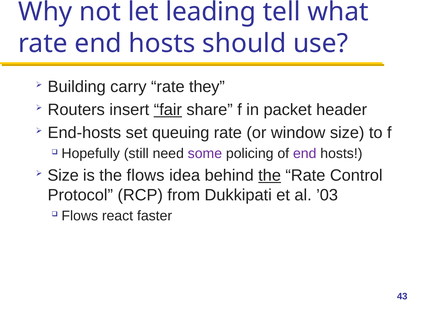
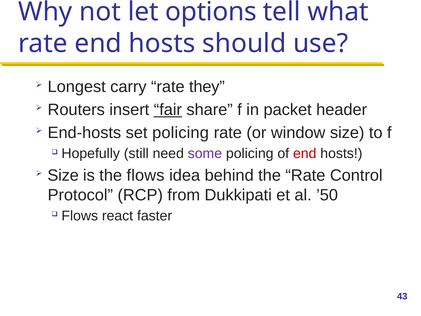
leading: leading -> options
Building: Building -> Longest
set queuing: queuing -> policing
end at (305, 154) colour: purple -> red
the at (270, 175) underline: present -> none
’03: ’03 -> ’50
